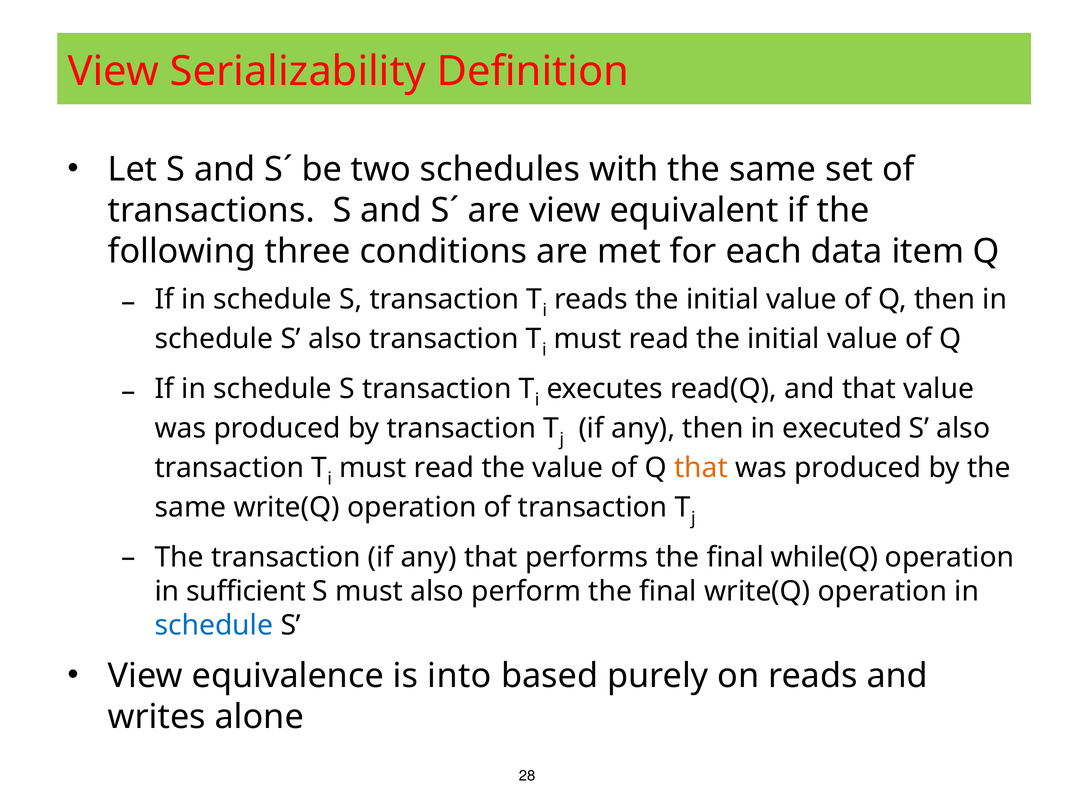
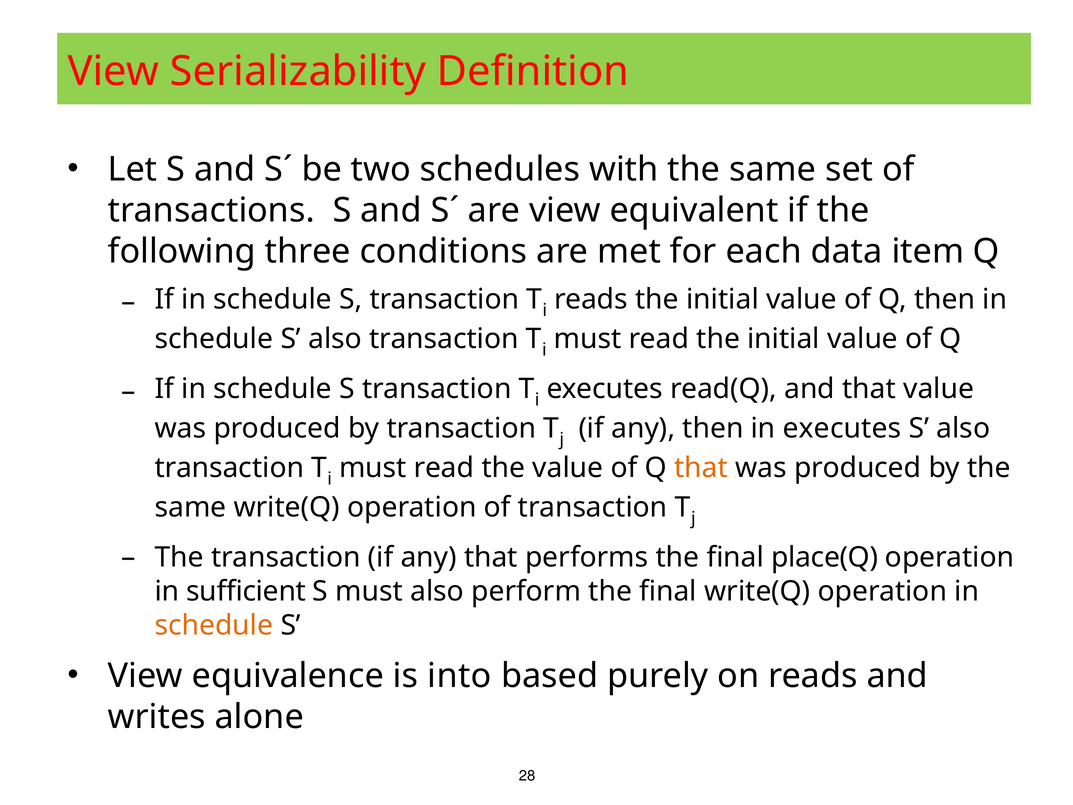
in executed: executed -> executes
while(Q: while(Q -> place(Q
schedule at (214, 625) colour: blue -> orange
